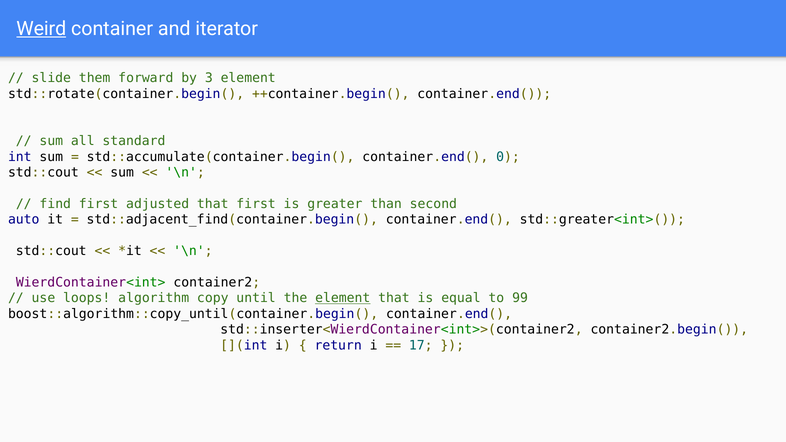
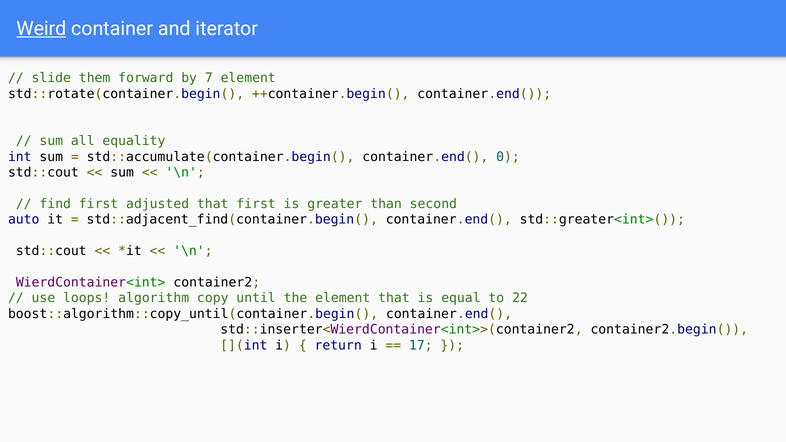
3: 3 -> 7
standard: standard -> equality
element at (343, 298) underline: present -> none
99: 99 -> 22
